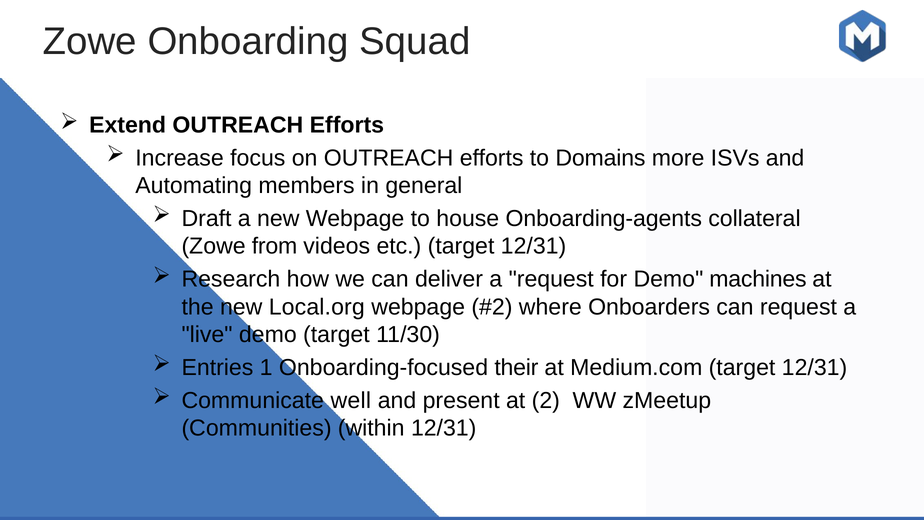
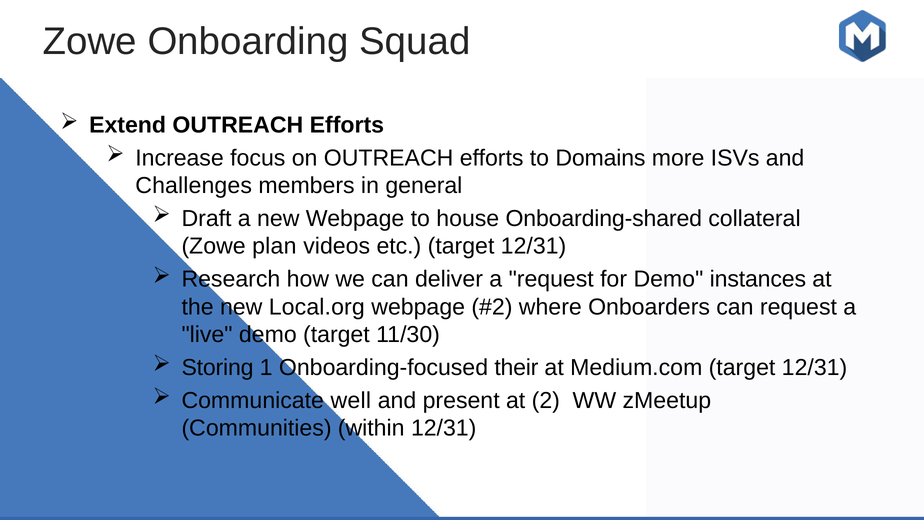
Automating: Automating -> Challenges
Onboarding-agents: Onboarding-agents -> Onboarding-shared
from: from -> plan
machines: machines -> instances
Entries: Entries -> Storing
